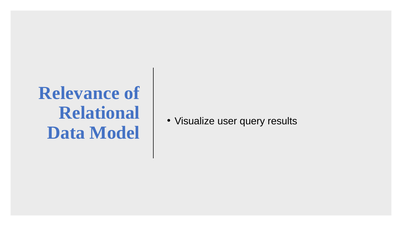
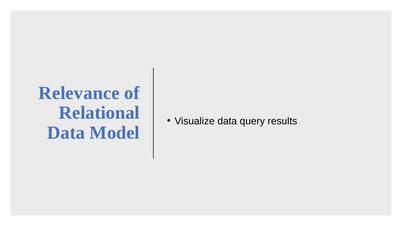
Visualize user: user -> data
